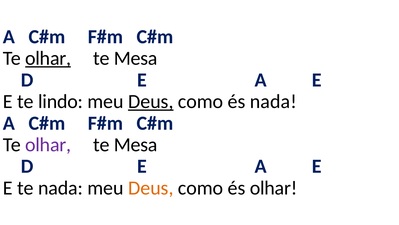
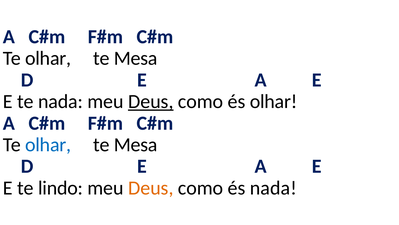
olhar at (48, 58) underline: present -> none
te lindo: lindo -> nada
és nada: nada -> olhar
olhar at (48, 144) colour: purple -> blue
te nada: nada -> lindo
és olhar: olhar -> nada
